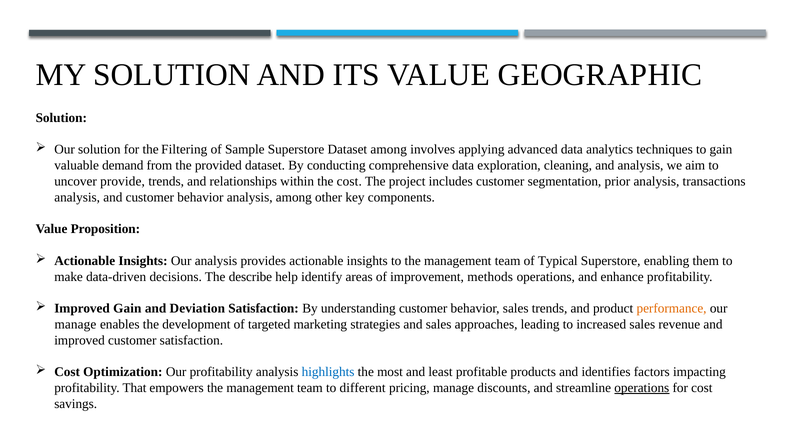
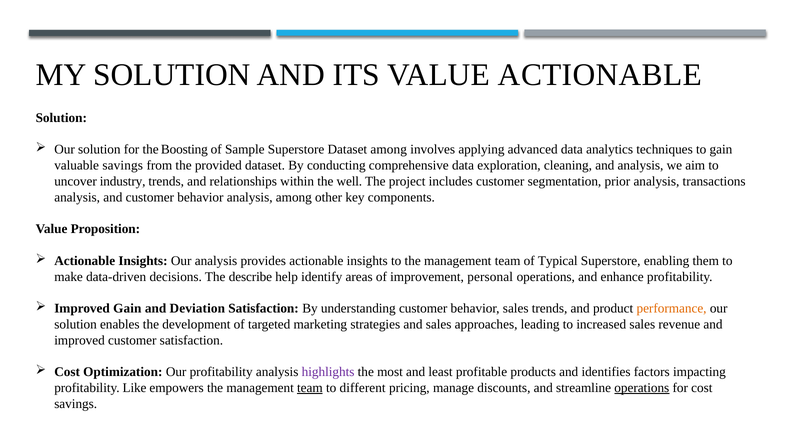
VALUE GEOGRAPHIC: GEOGRAPHIC -> ACTIONABLE
Filtering: Filtering -> Boosting
valuable demand: demand -> savings
provide: provide -> industry
the cost: cost -> well
methods: methods -> personal
manage at (75, 325): manage -> solution
highlights colour: blue -> purple
That: That -> Like
team at (310, 388) underline: none -> present
